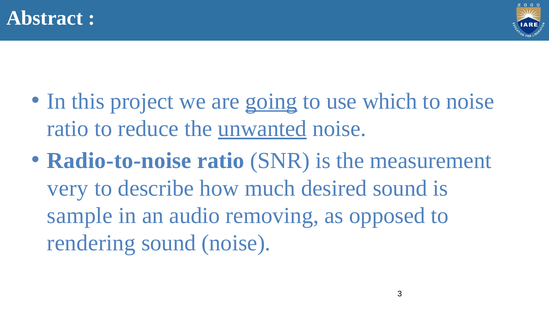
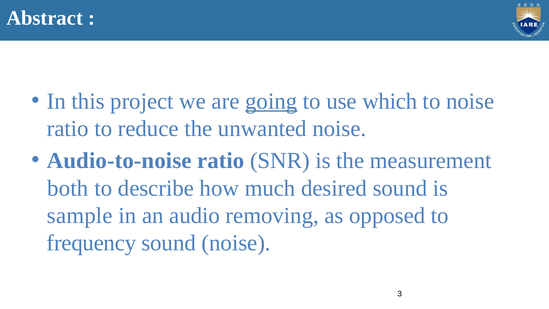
unwanted underline: present -> none
Radio-to-noise: Radio-to-noise -> Audio-to-noise
very: very -> both
rendering: rendering -> frequency
